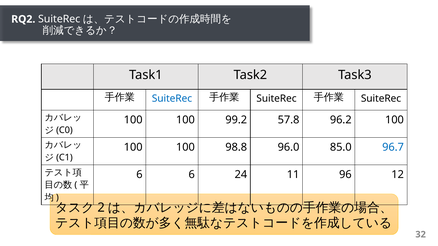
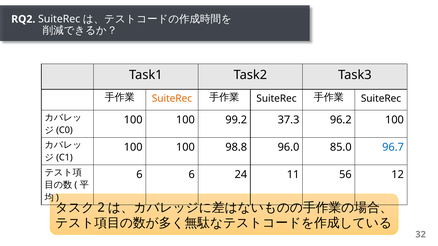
SuiteRec at (172, 99) colour: blue -> orange
57.8: 57.8 -> 37.3
96: 96 -> 56
